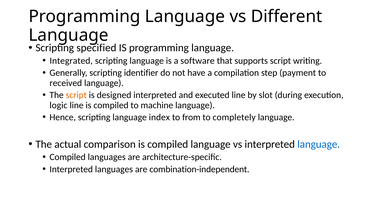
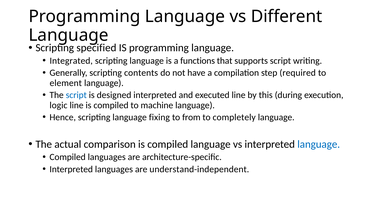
software: software -> functions
identifier: identifier -> contents
payment: payment -> required
received: received -> element
script at (76, 95) colour: orange -> blue
slot: slot -> this
index: index -> fixing
combination-independent: combination-independent -> understand-independent
